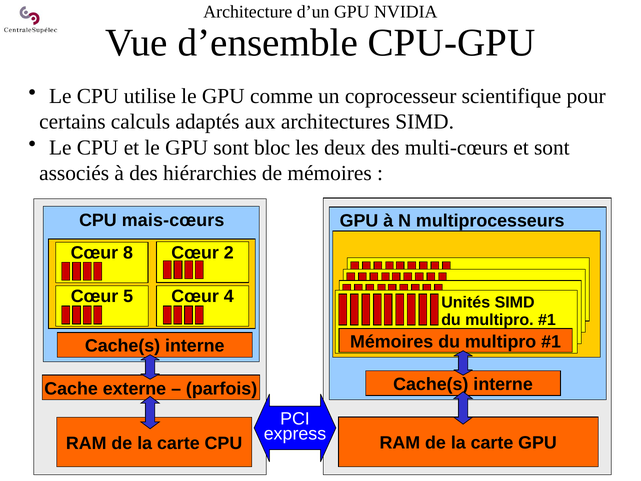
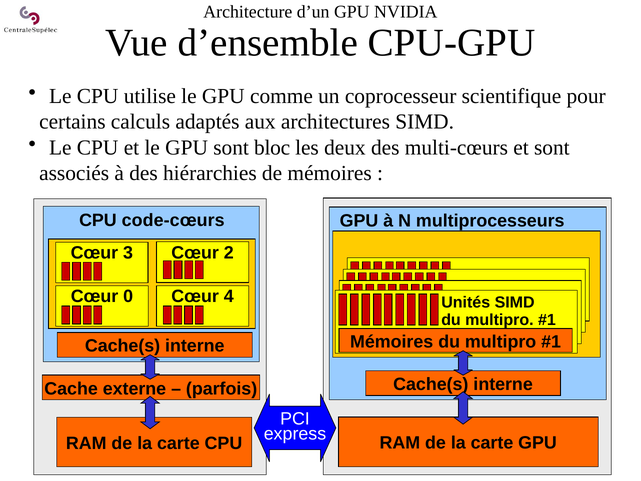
mais-cœurs: mais-cœurs -> code-cœurs
8: 8 -> 3
5: 5 -> 0
